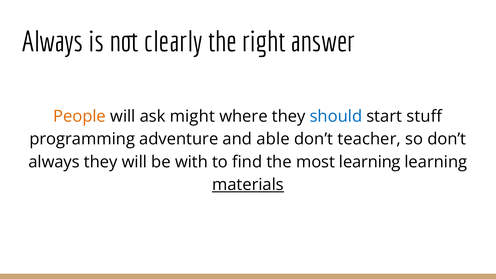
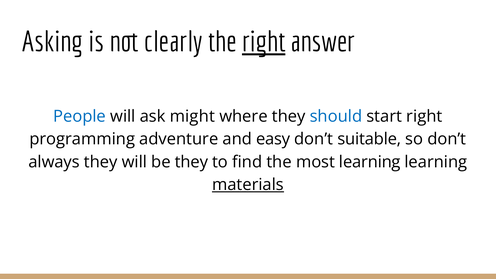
Always at (53, 42): Always -> Asking
right at (264, 42) underline: none -> present
People colour: orange -> blue
start stuff: stuff -> right
able: able -> easy
teacher: teacher -> suitable
be with: with -> they
